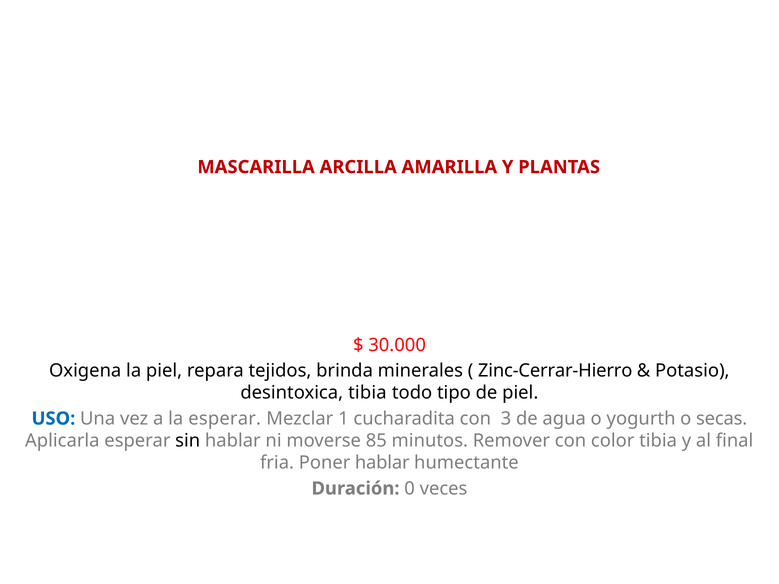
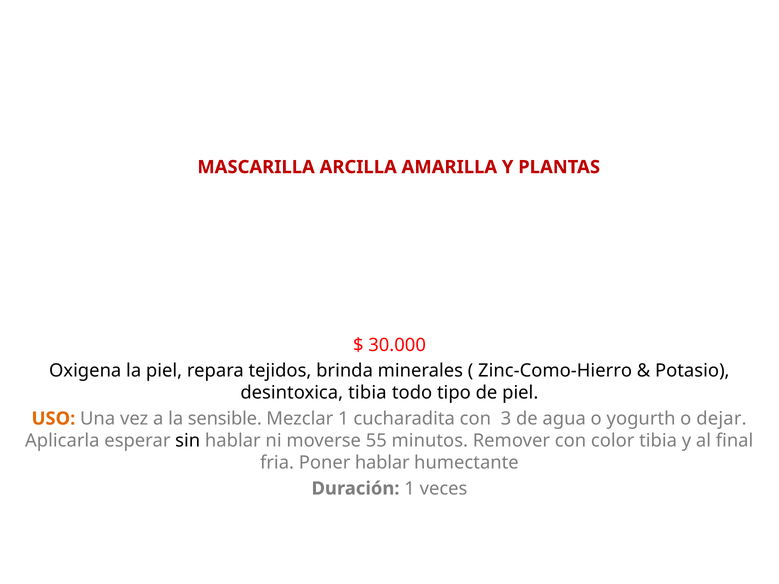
Zinc-Cerrar-Hierro: Zinc-Cerrar-Hierro -> Zinc-Como-Hierro
USO colour: blue -> orange
la esperar: esperar -> sensible
secas: secas -> dejar
85: 85 -> 55
Duración 0: 0 -> 1
